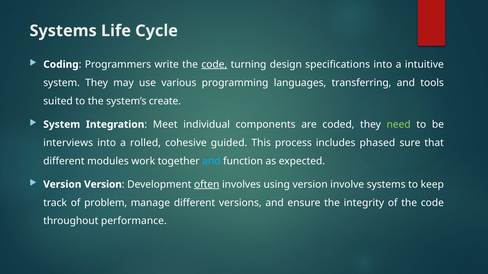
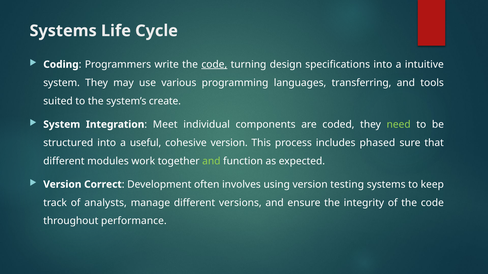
interviews: interviews -> structured
rolled: rolled -> useful
cohesive guided: guided -> version
and at (211, 161) colour: light blue -> light green
Version Version: Version -> Correct
often underline: present -> none
involve: involve -> testing
problem: problem -> analysts
